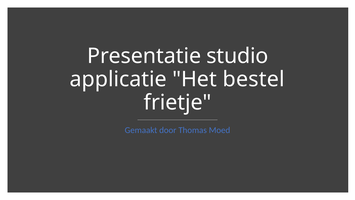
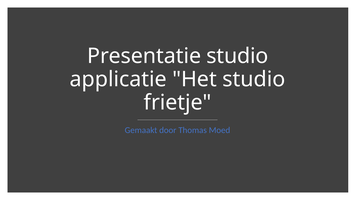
Het bestel: bestel -> studio
